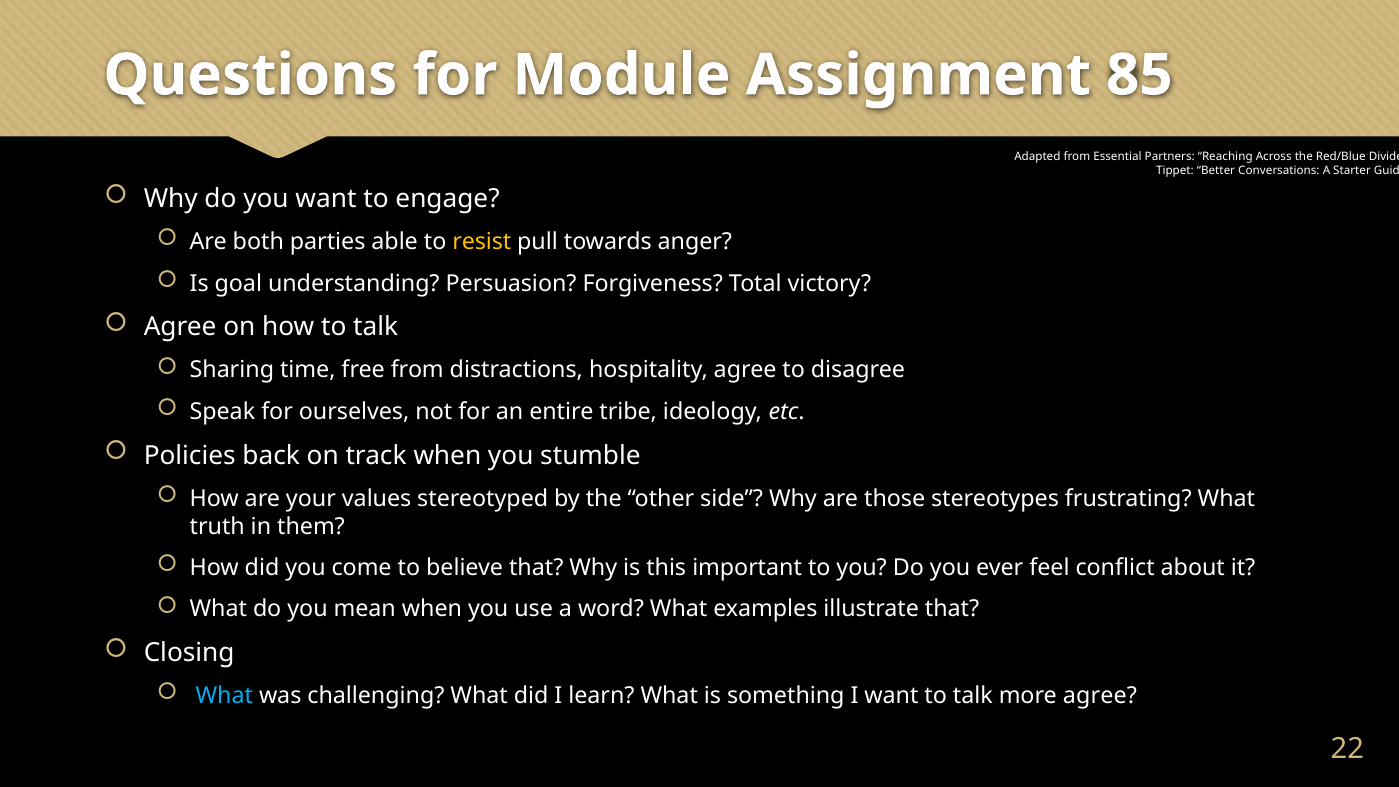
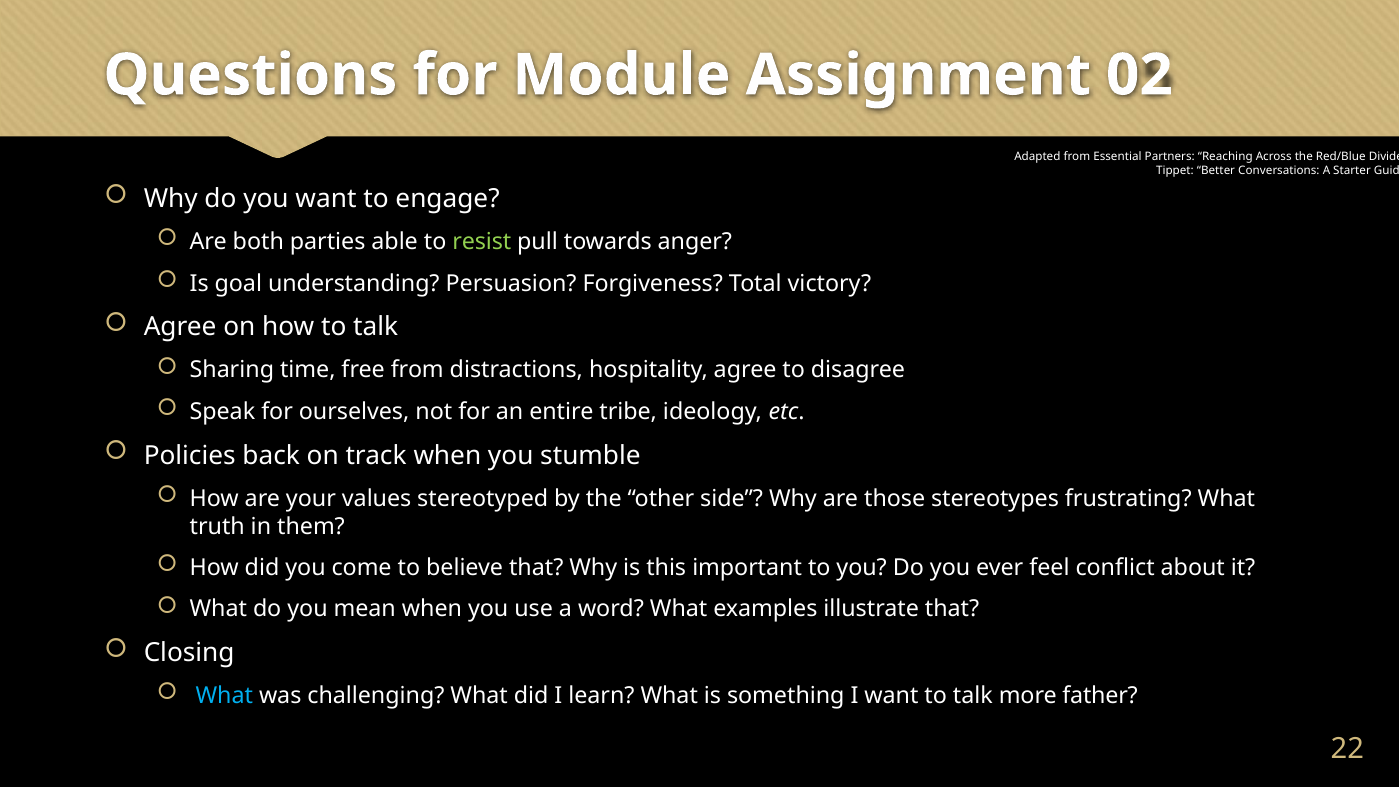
85: 85 -> 02
resist colour: yellow -> light green
more agree: agree -> father
